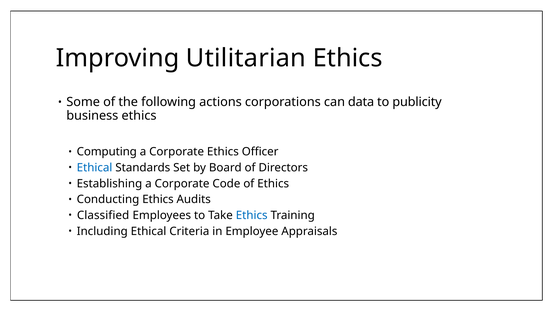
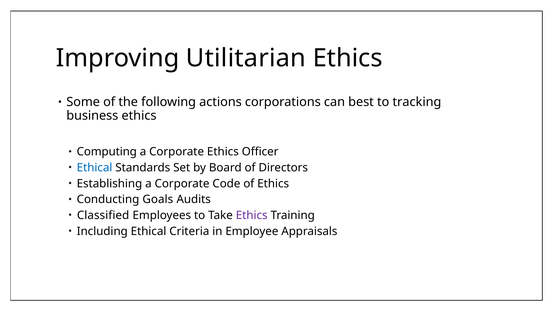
data: data -> best
publicity: publicity -> tracking
Conducting Ethics: Ethics -> Goals
Ethics at (252, 215) colour: blue -> purple
